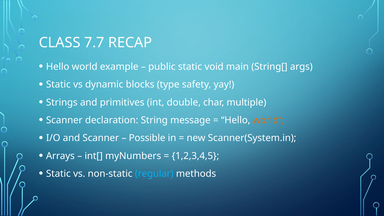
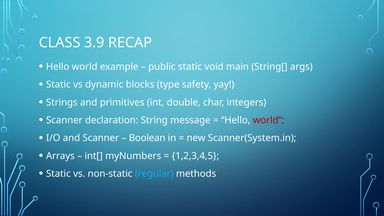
7.7: 7.7 -> 3.9
multiple: multiple -> integers
world at (269, 120) colour: orange -> red
Possible: Possible -> Boolean
